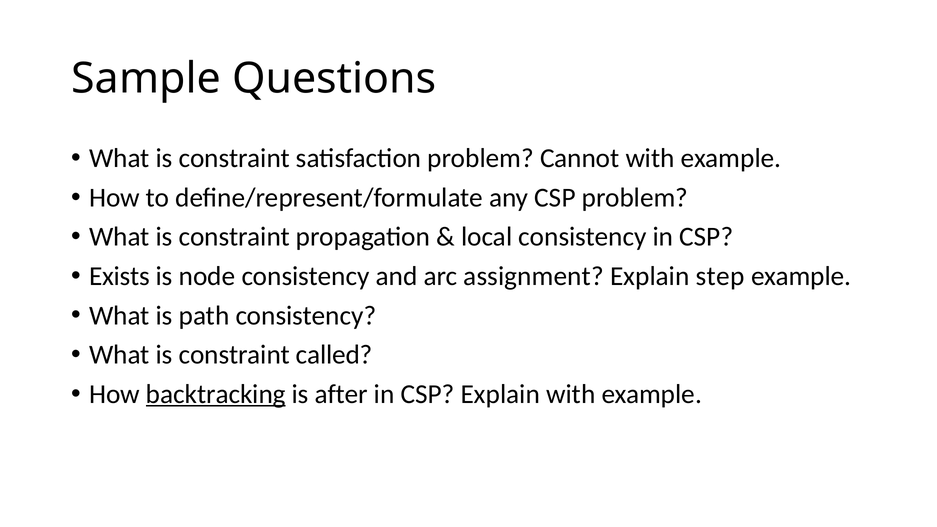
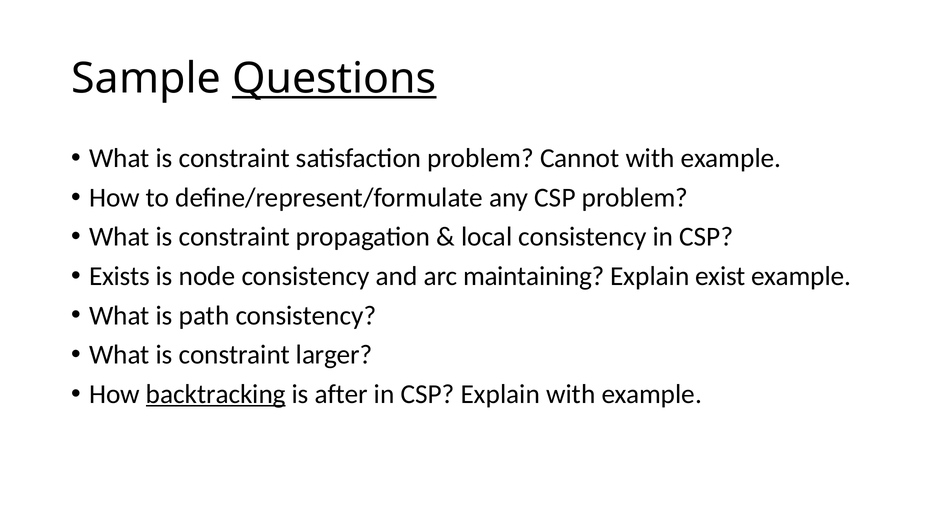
Questions underline: none -> present
assignment: assignment -> maintaining
step: step -> exist
called: called -> larger
